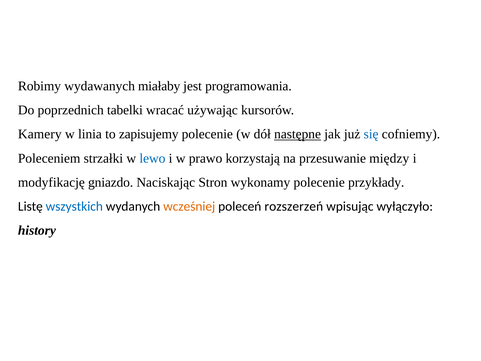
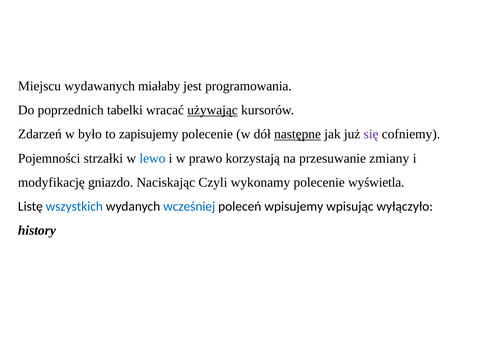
Robimy: Robimy -> Miejscu
używając underline: none -> present
Kamery: Kamery -> Zdarzeń
linia: linia -> było
się colour: blue -> purple
Poleceniem: Poleceniem -> Pojemności
między: między -> zmiany
Stron: Stron -> Czyli
przykłady: przykłady -> wyświetla
wcześniej colour: orange -> blue
rozszerzeń: rozszerzeń -> wpisujemy
